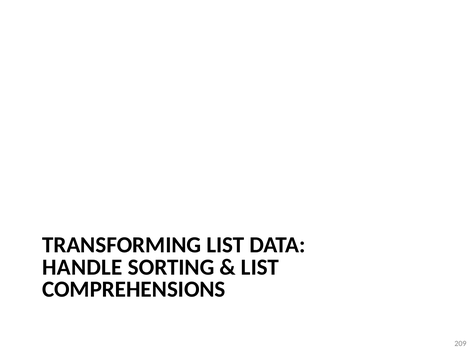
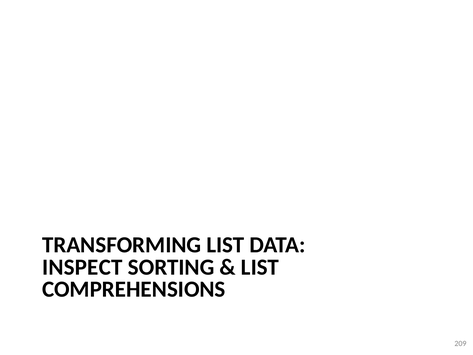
HANDLE: HANDLE -> INSPECT
